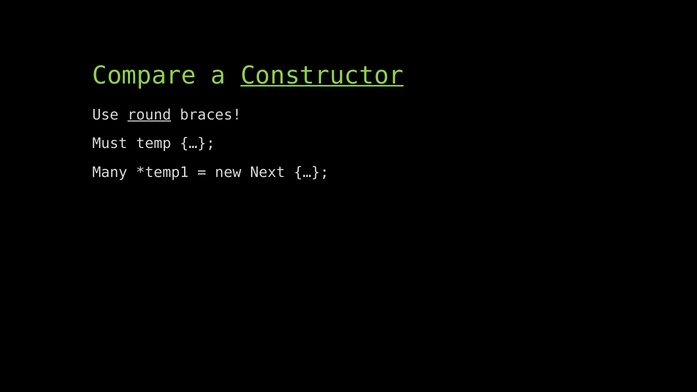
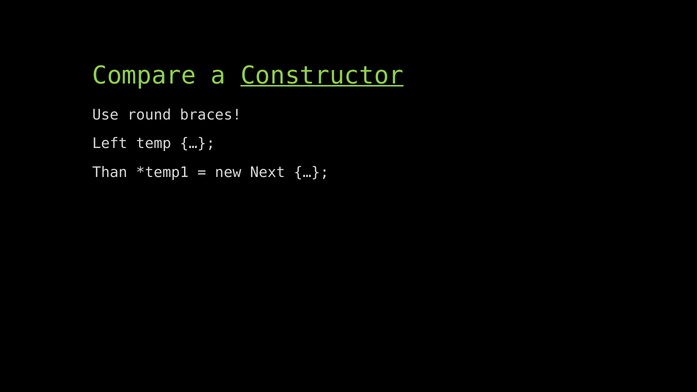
round underline: present -> none
Must: Must -> Left
Many: Many -> Than
